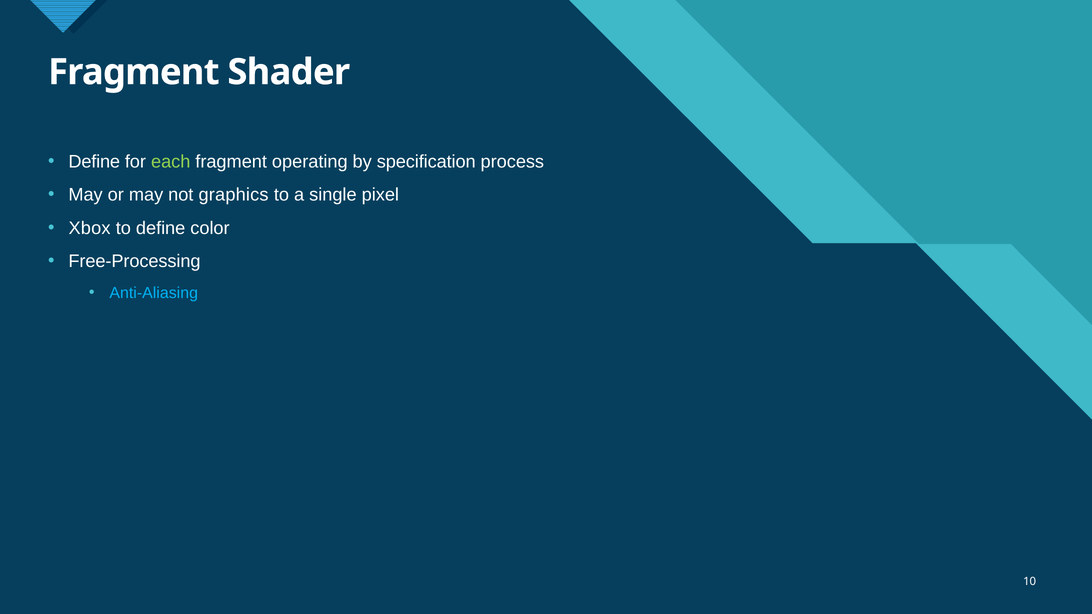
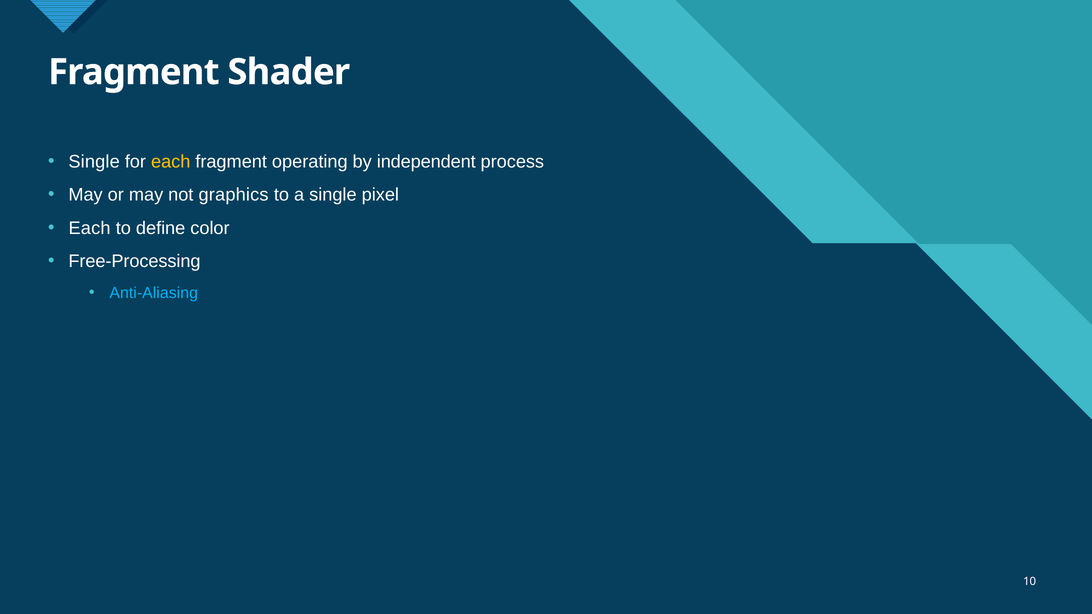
Define at (94, 162): Define -> Single
each at (171, 162) colour: light green -> yellow
specification: specification -> independent
Xbox at (90, 228): Xbox -> Each
